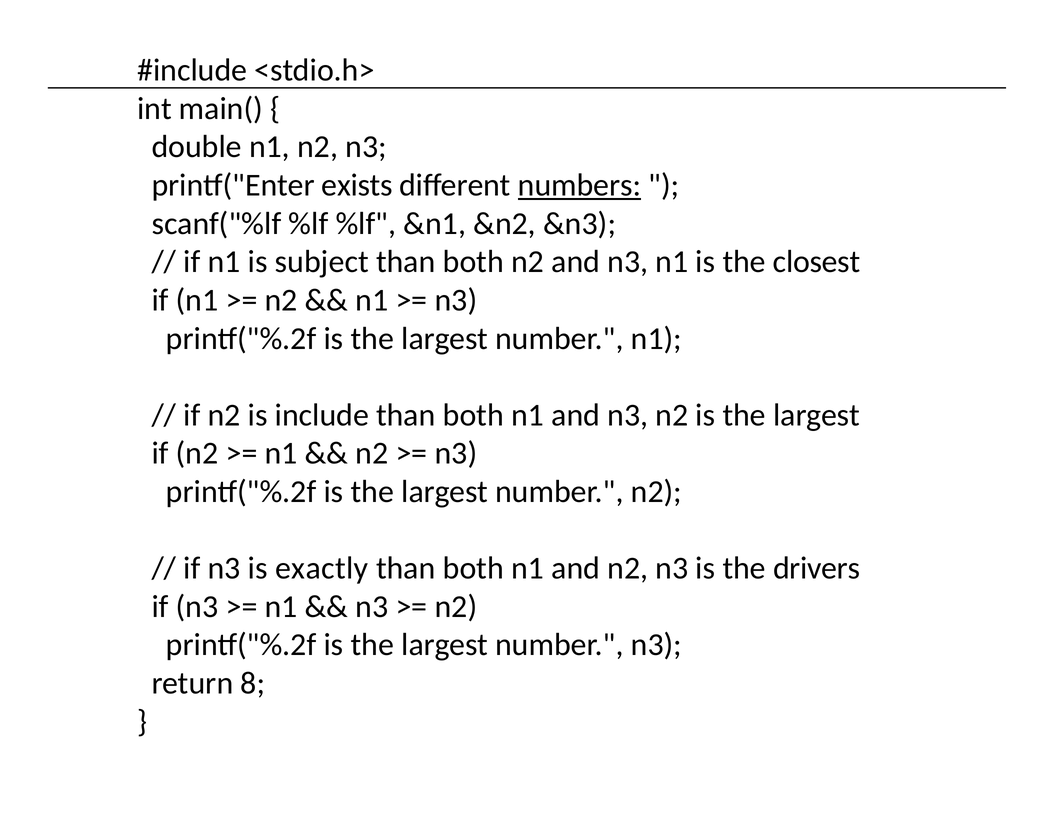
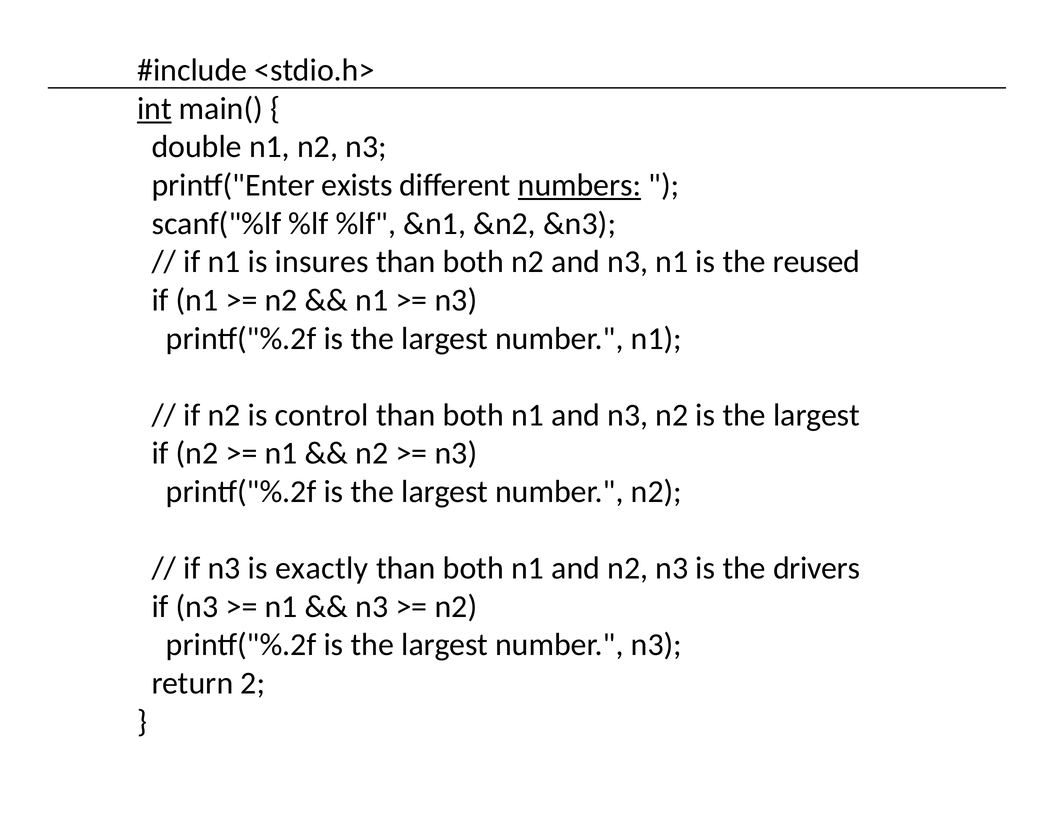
int underline: none -> present
subject: subject -> insures
closest: closest -> reused
include: include -> control
8: 8 -> 2
